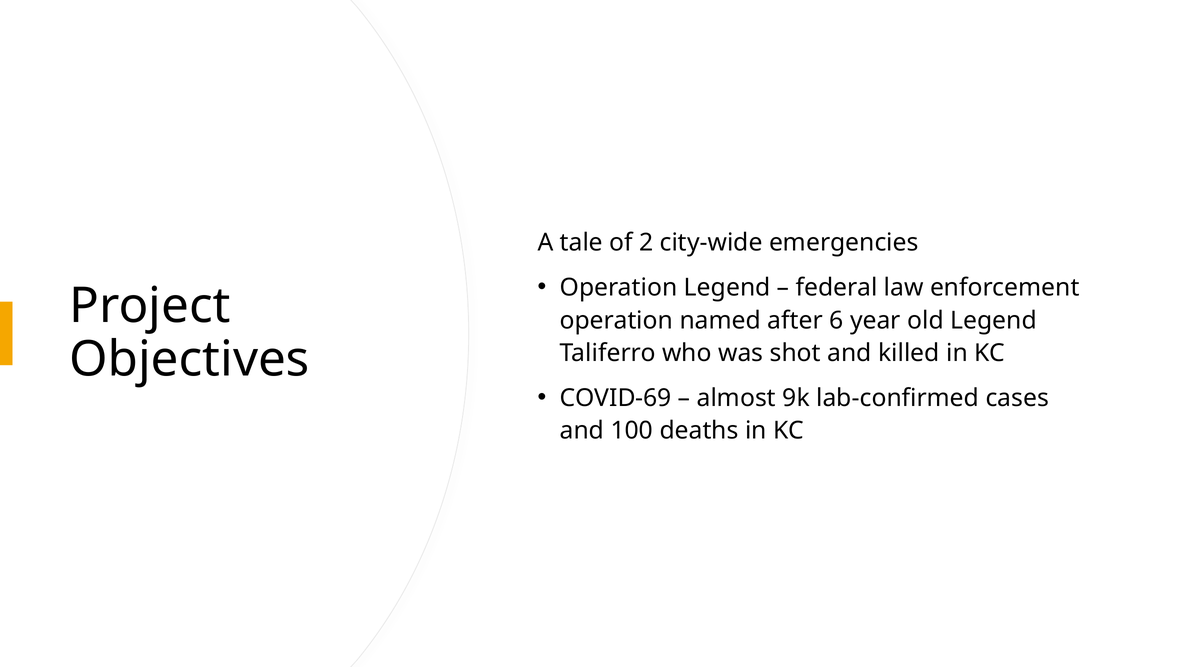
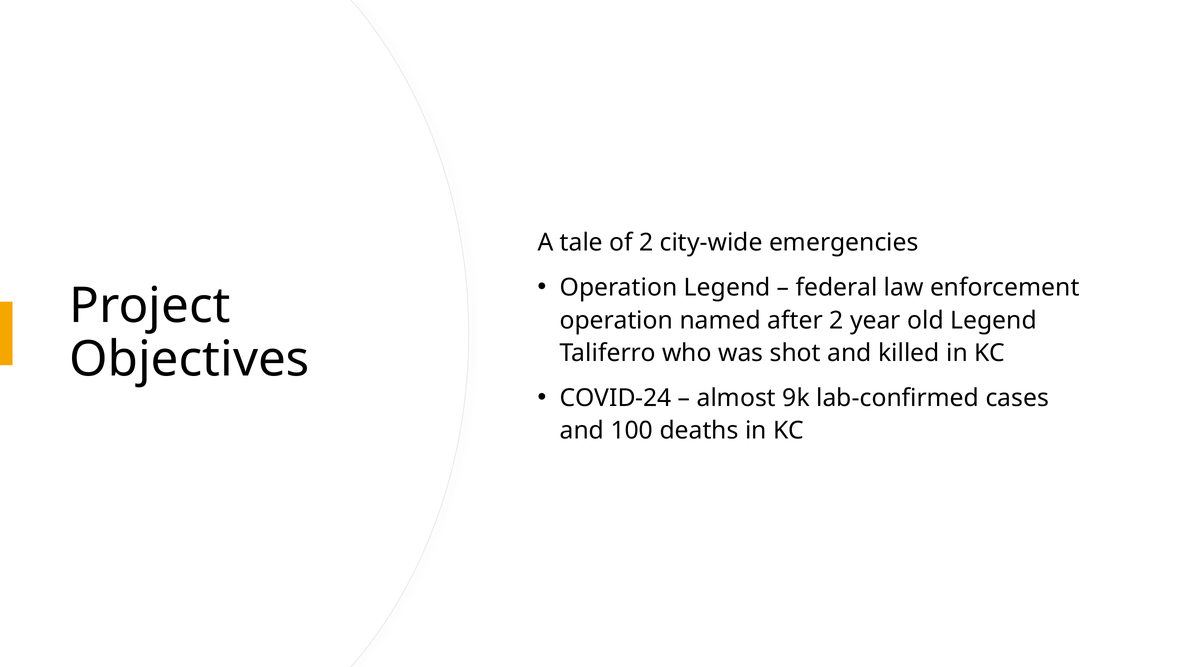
after 6: 6 -> 2
COVID-69: COVID-69 -> COVID-24
